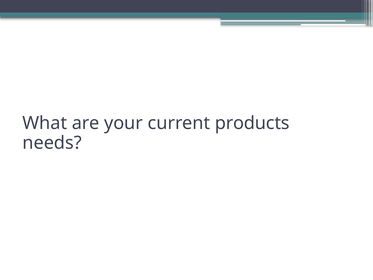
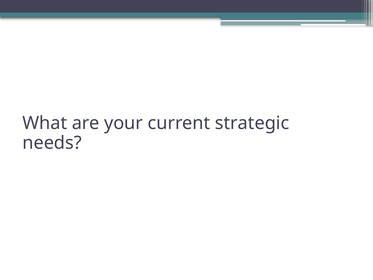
products: products -> strategic
